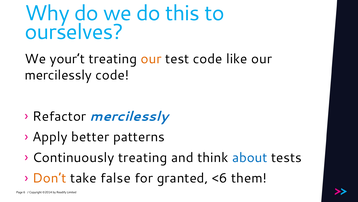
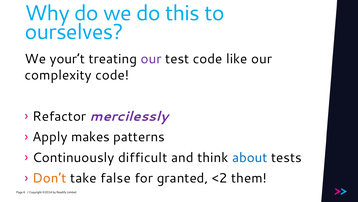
our at (151, 59) colour: orange -> purple
mercilessly at (58, 75): mercilessly -> complexity
mercilessly at (129, 116) colour: blue -> purple
better: better -> makes
Continuously treating: treating -> difficult
<6: <6 -> <2
